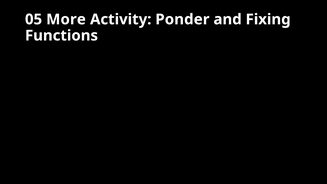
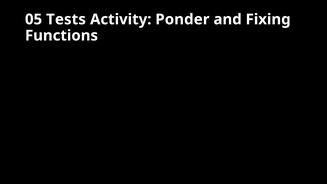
More: More -> Tests
